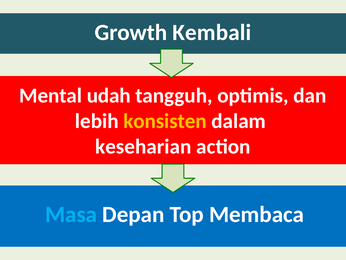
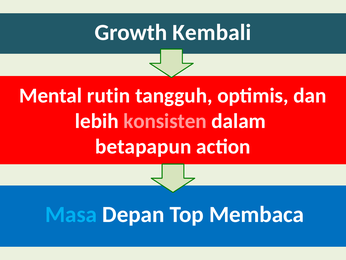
udah: udah -> rutin
konsisten colour: yellow -> pink
keseharian: keseharian -> betapapun
